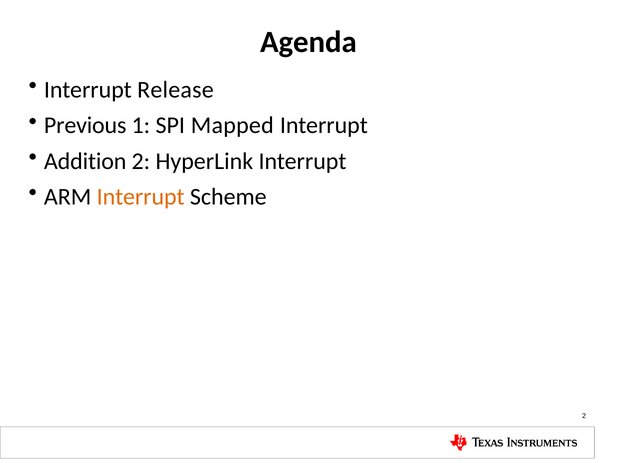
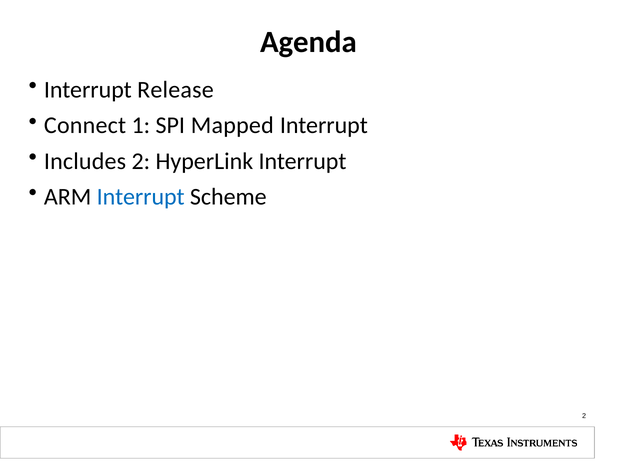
Previous: Previous -> Connect
Addition: Addition -> Includes
Interrupt at (141, 197) colour: orange -> blue
